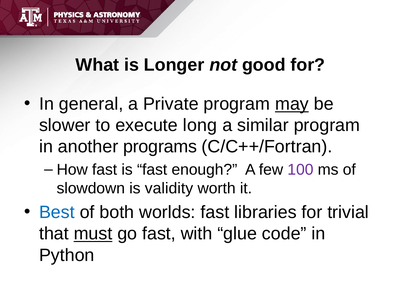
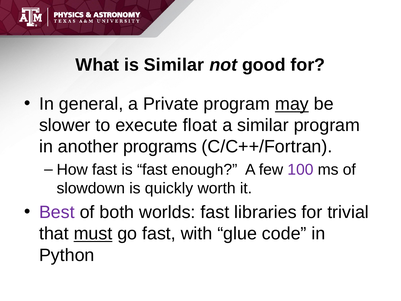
is Longer: Longer -> Similar
long: long -> float
validity: validity -> quickly
Best colour: blue -> purple
